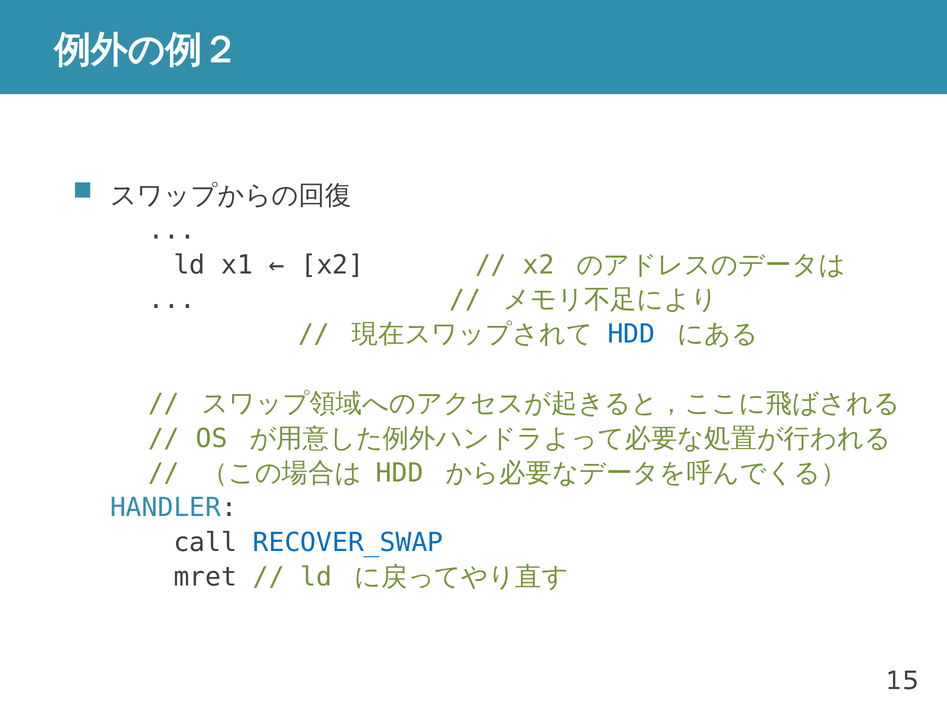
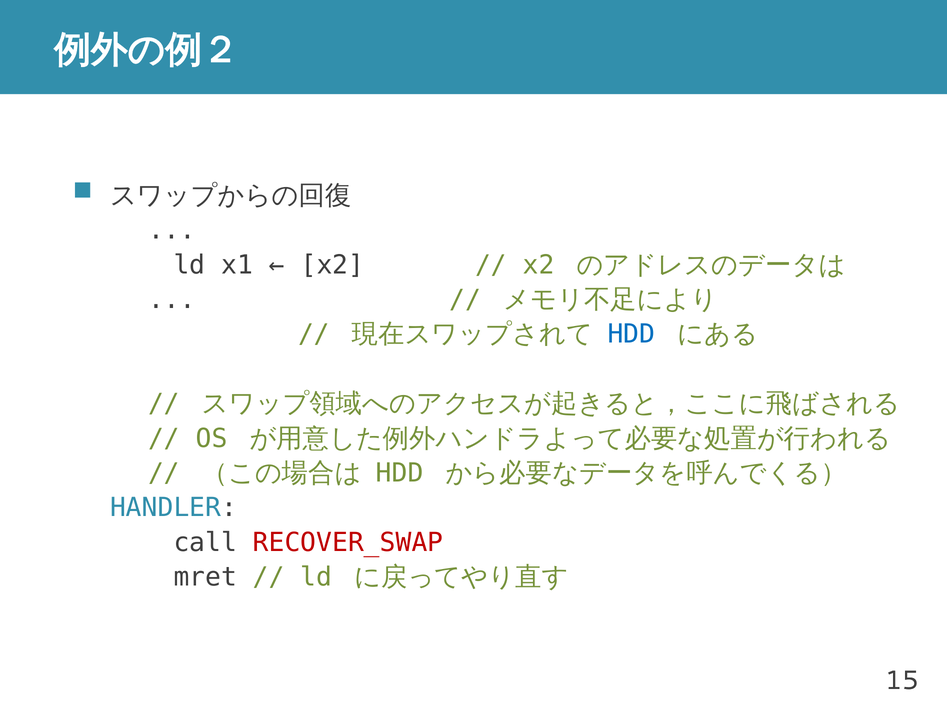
RECOVER_SWAP colour: blue -> red
